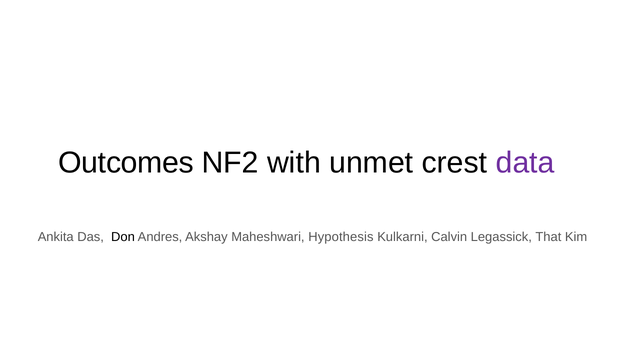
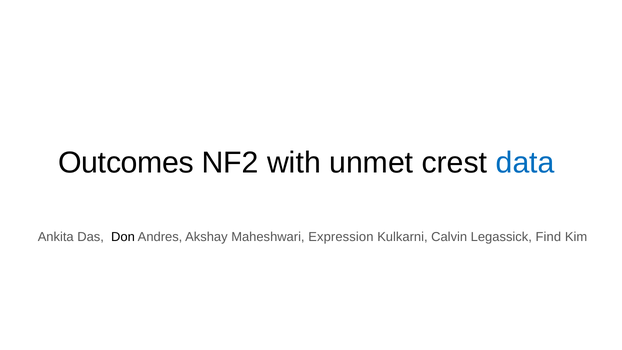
data colour: purple -> blue
Hypothesis: Hypothesis -> Expression
That: That -> Find
